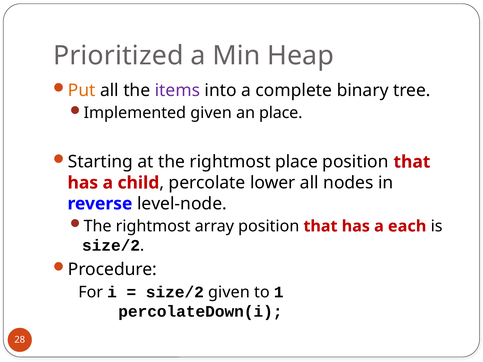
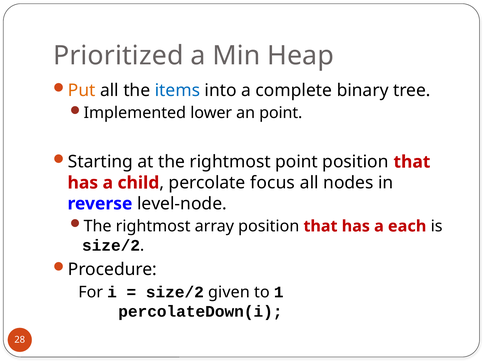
items colour: purple -> blue
Implemented given: given -> lower
an place: place -> point
rightmost place: place -> point
lower: lower -> focus
